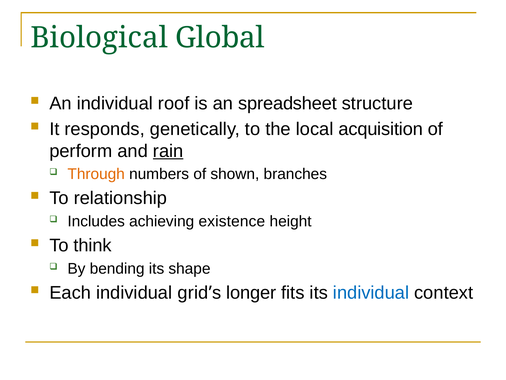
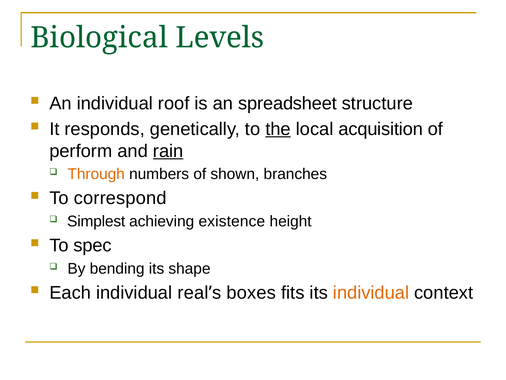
Global: Global -> Levels
the underline: none -> present
relationship: relationship -> correspond
Includes: Includes -> Simplest
think: think -> spec
grid: grid -> real
longer: longer -> boxes
individual at (371, 292) colour: blue -> orange
